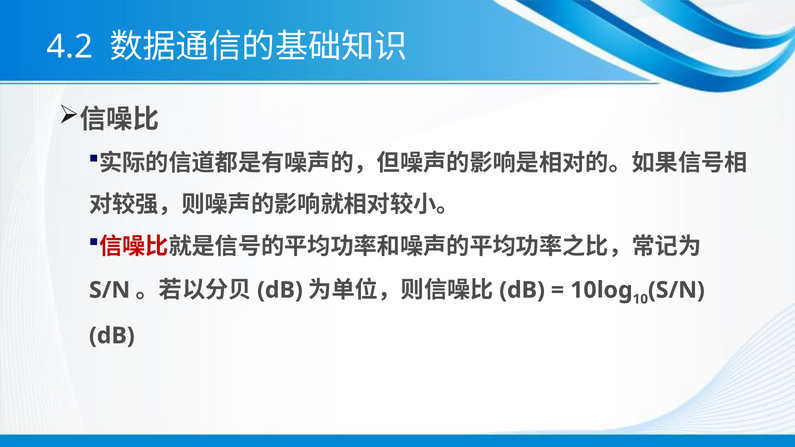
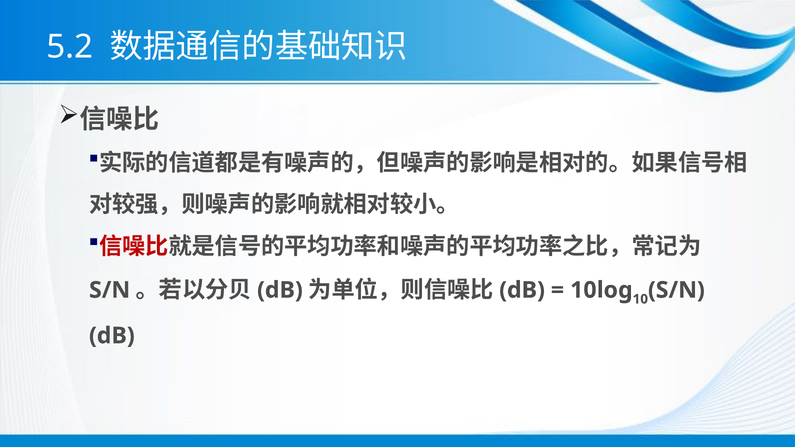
4.2: 4.2 -> 5.2
